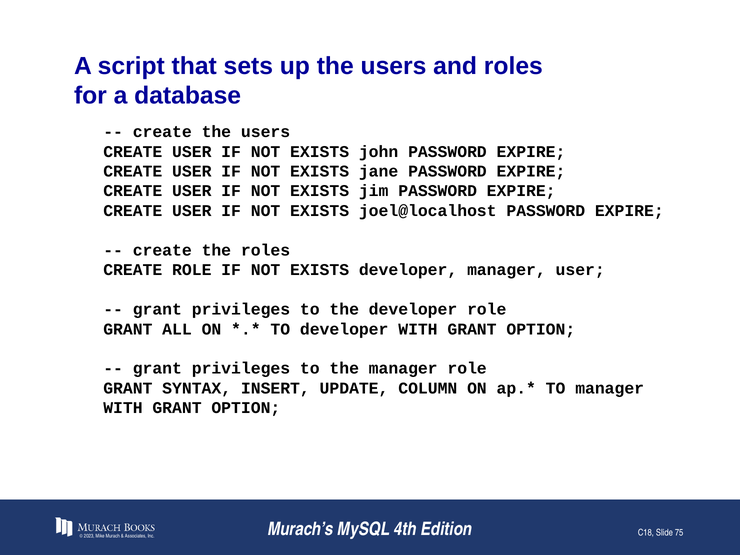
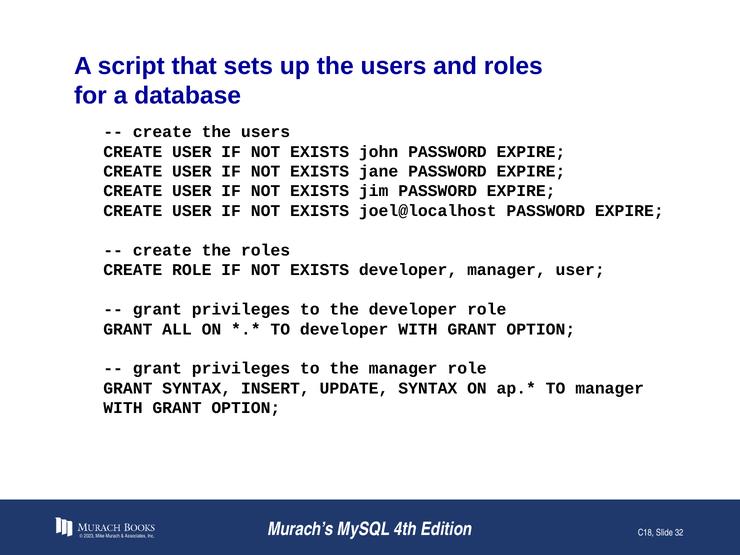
UPDATE COLUMN: COLUMN -> SYNTAX
75: 75 -> 32
